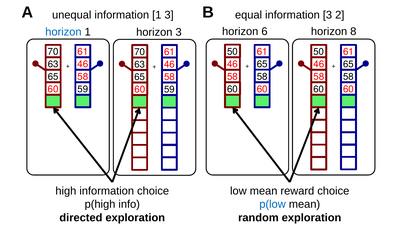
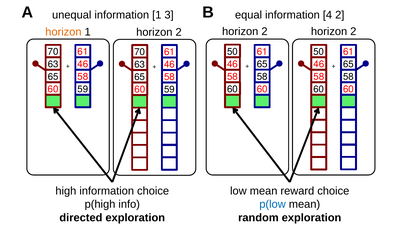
information 3: 3 -> 4
6 at (264, 31): 6 -> 2
8 at (353, 31): 8 -> 2
horizon at (63, 32) colour: blue -> orange
1 horizon 3: 3 -> 2
